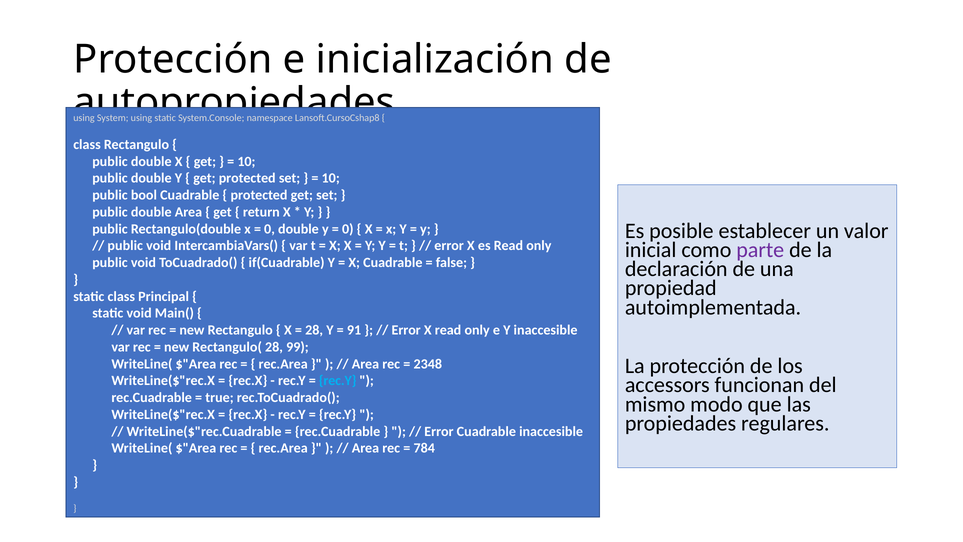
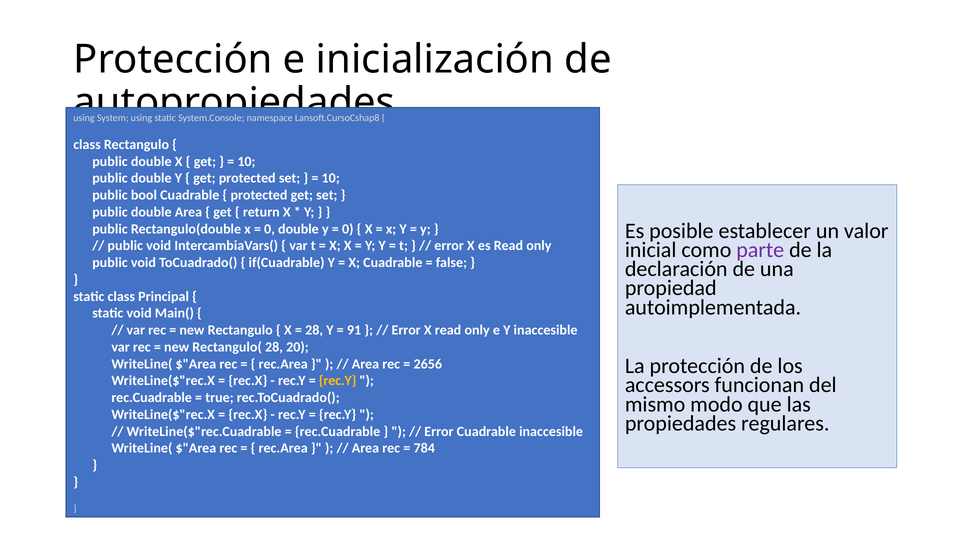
99: 99 -> 20
2348: 2348 -> 2656
rec.Y at (338, 381) colour: light blue -> yellow
